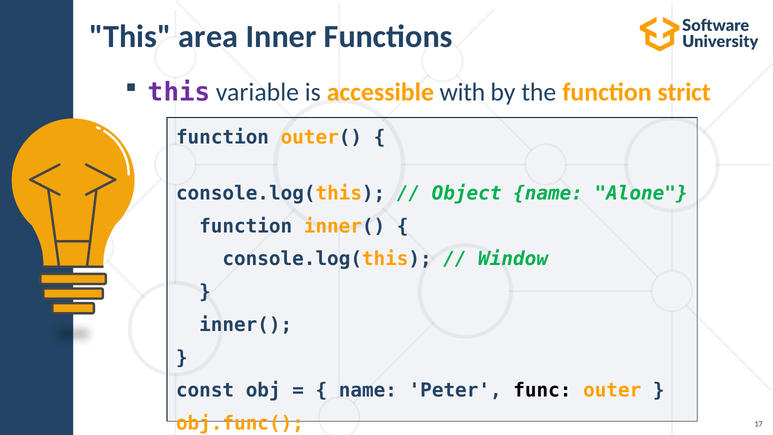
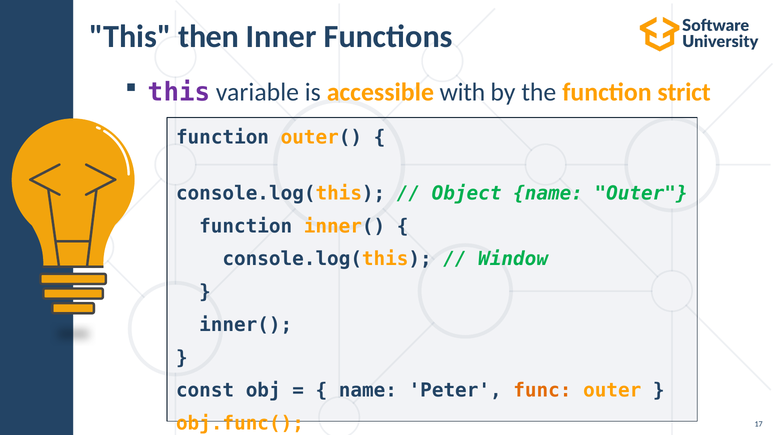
area: area -> then
name Alone: Alone -> Outer
func colour: black -> orange
